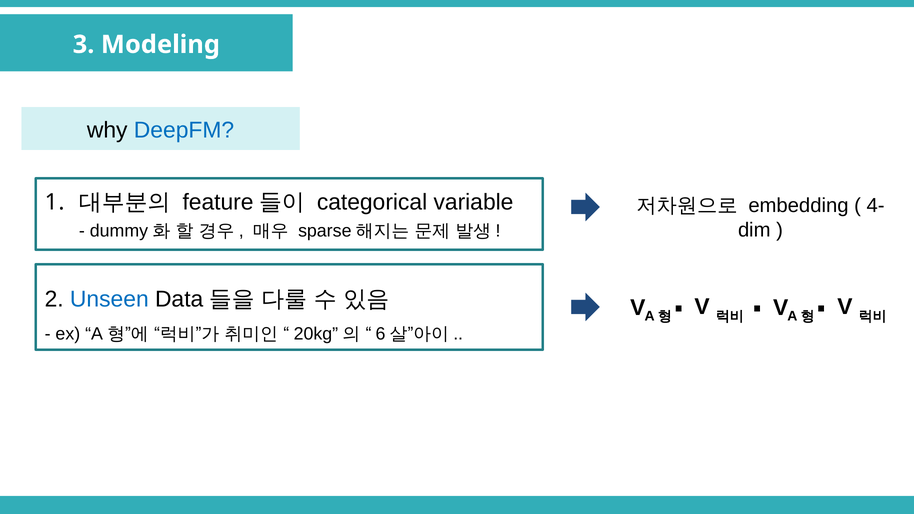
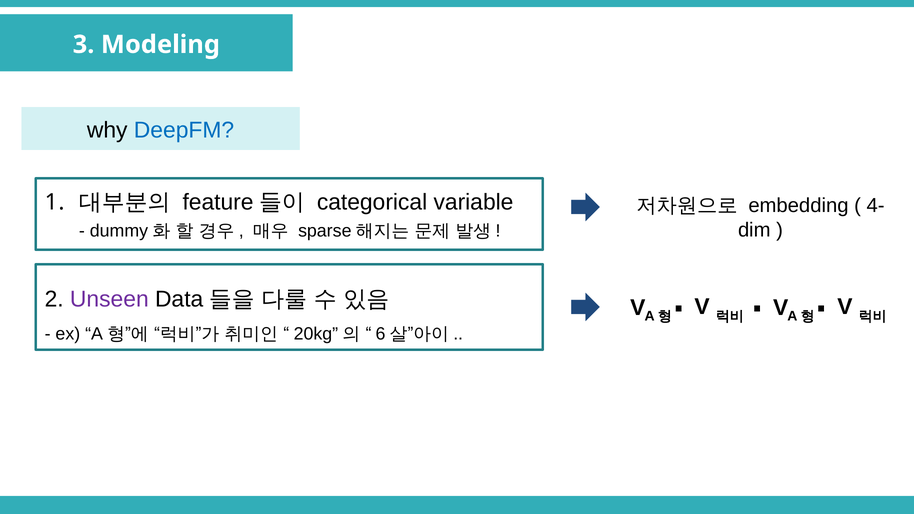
Unseen colour: blue -> purple
